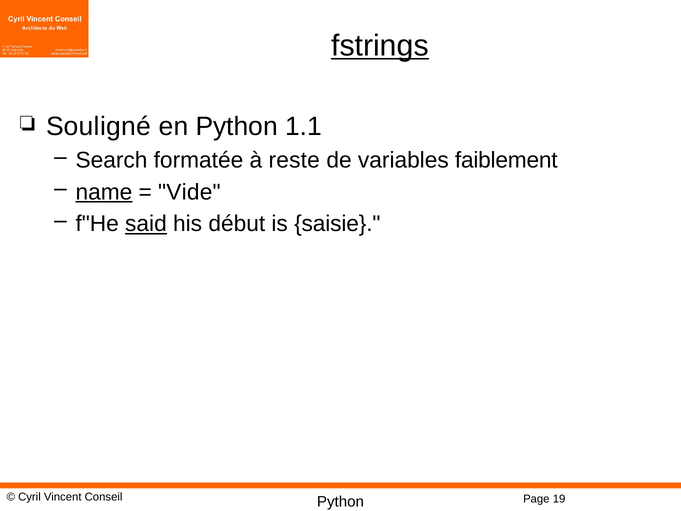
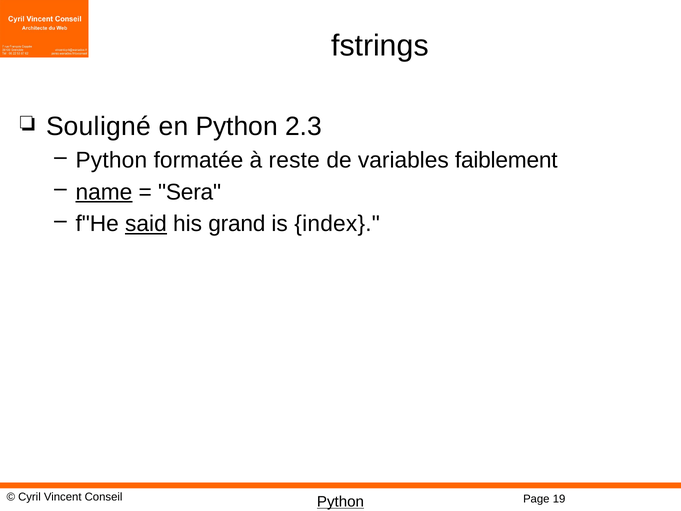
fstrings underline: present -> none
1.1: 1.1 -> 2.3
Search at (111, 160): Search -> Python
Vide: Vide -> Sera
début: début -> grand
saisie: saisie -> index
Python at (340, 502) underline: none -> present
